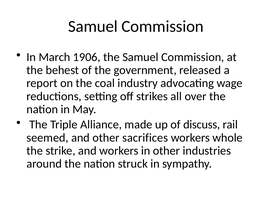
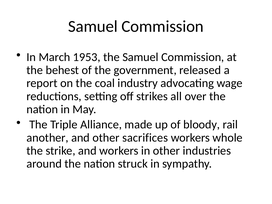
1906: 1906 -> 1953
discuss: discuss -> bloody
seemed: seemed -> another
